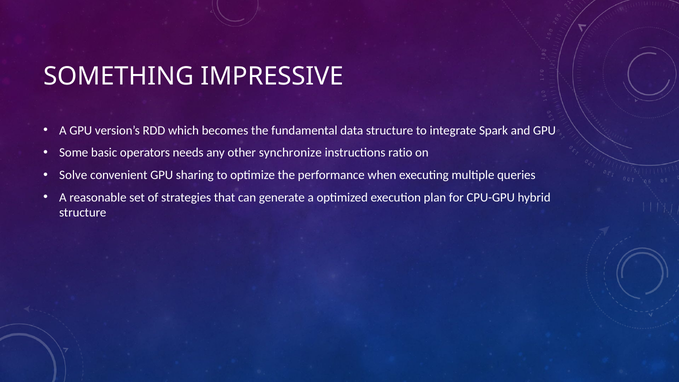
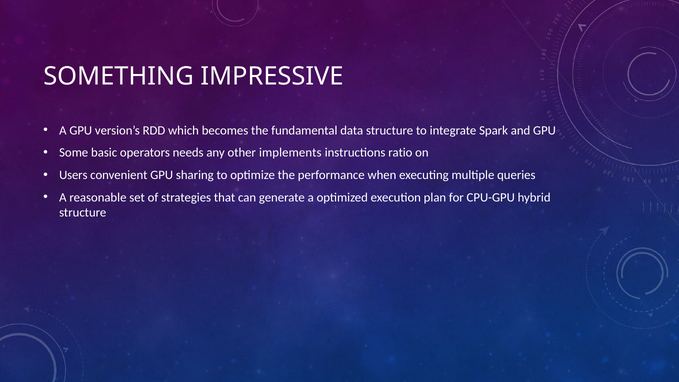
synchronize: synchronize -> implements
Solve: Solve -> Users
